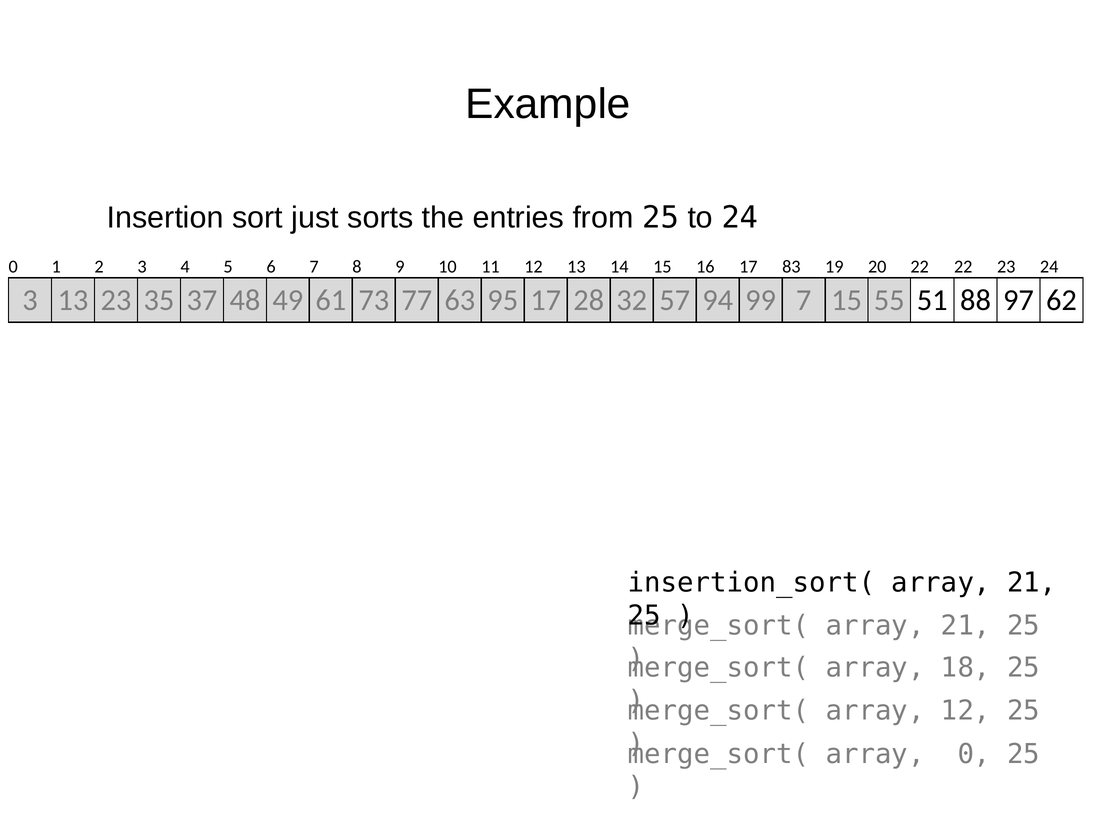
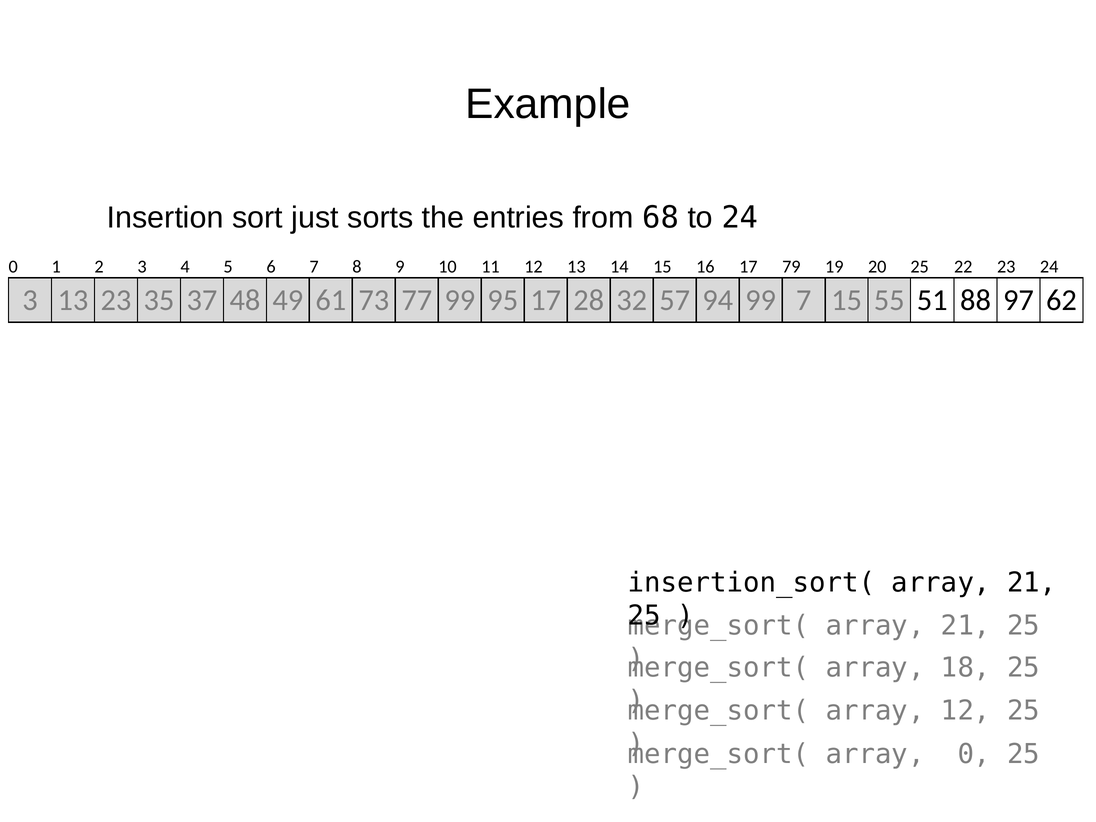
from 25: 25 -> 68
83: 83 -> 79
20 22: 22 -> 25
77 63: 63 -> 99
